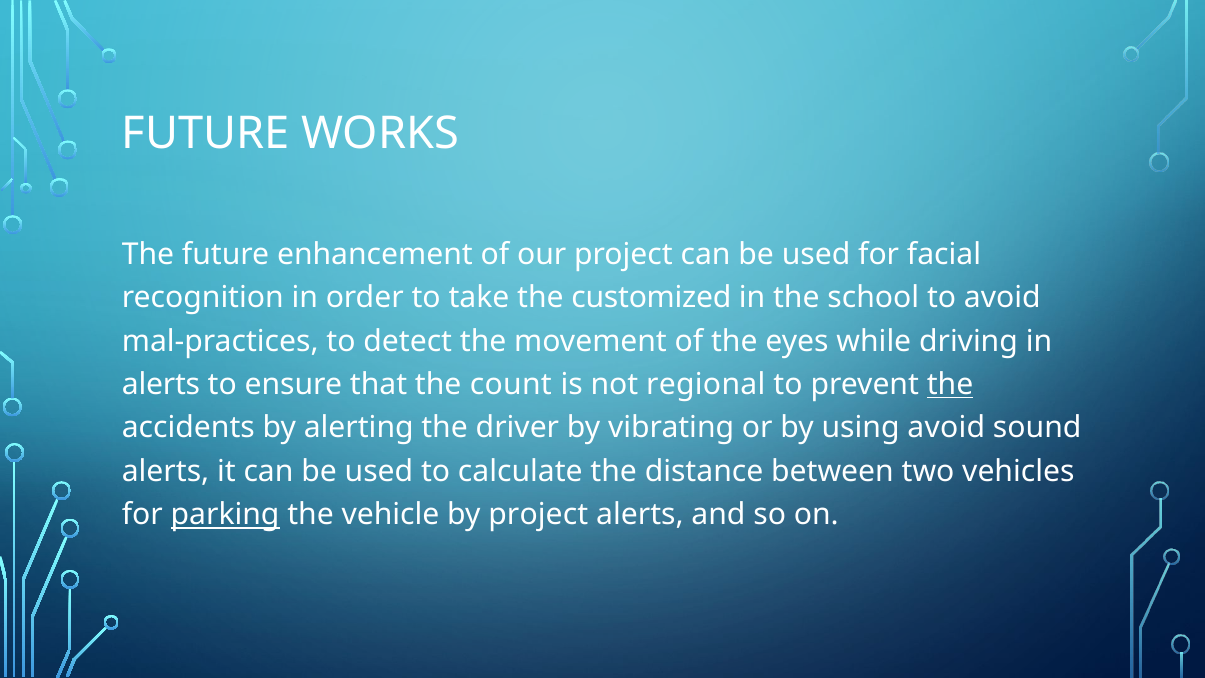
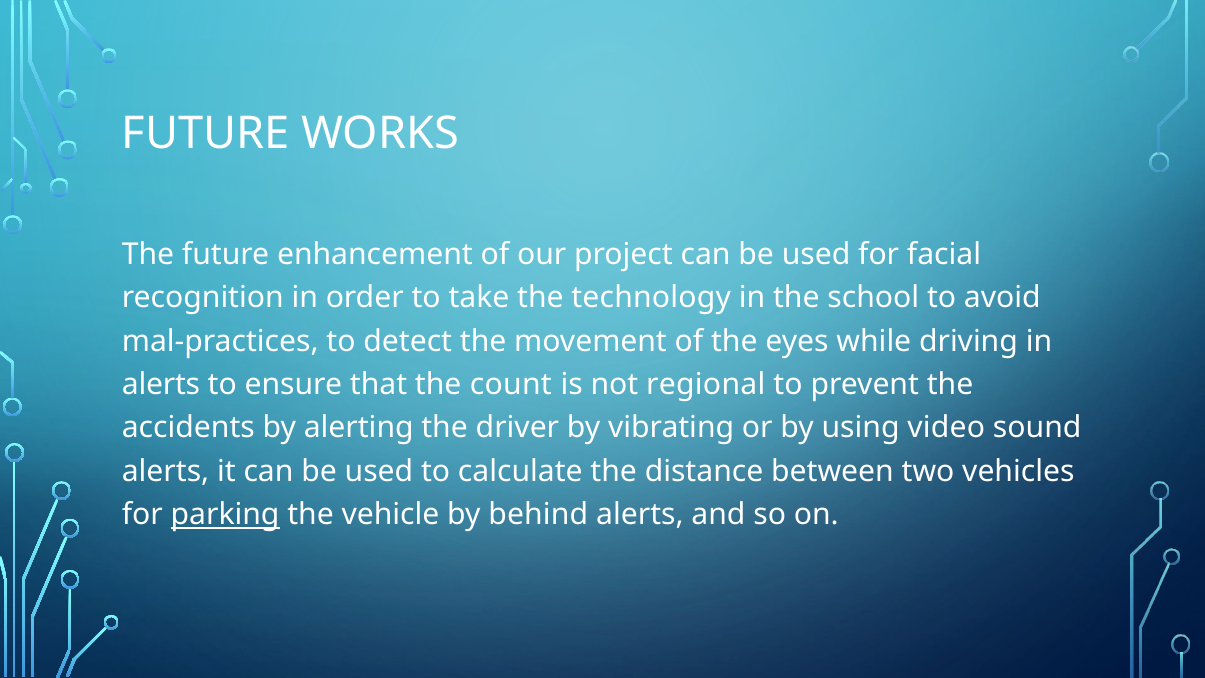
customized: customized -> technology
the at (950, 384) underline: present -> none
using avoid: avoid -> video
by project: project -> behind
